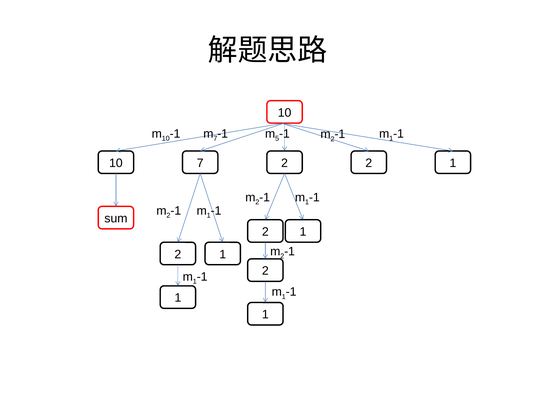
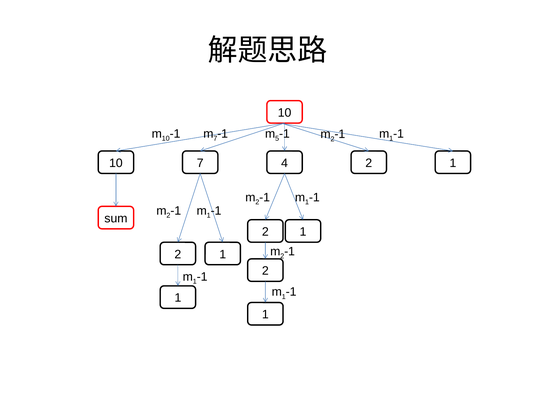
7 2: 2 -> 4
